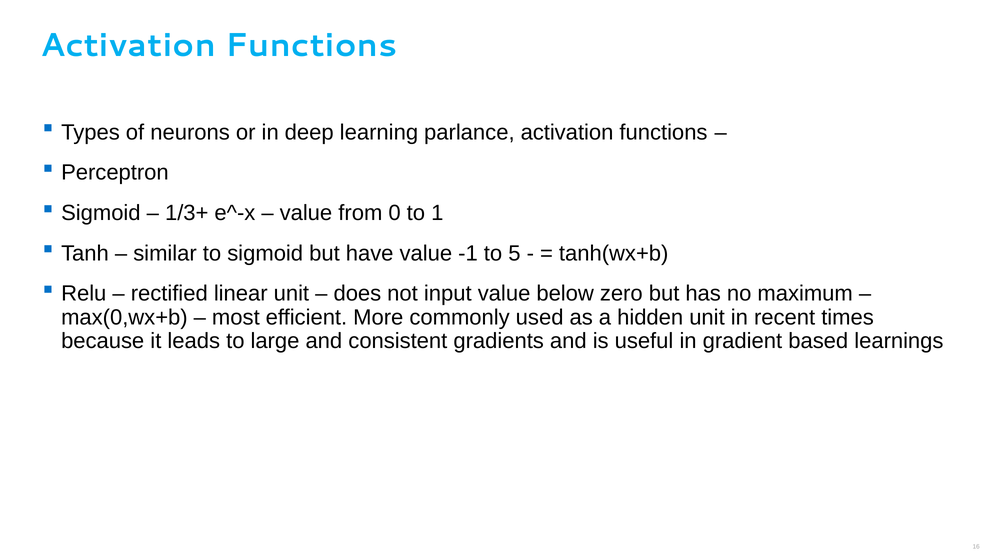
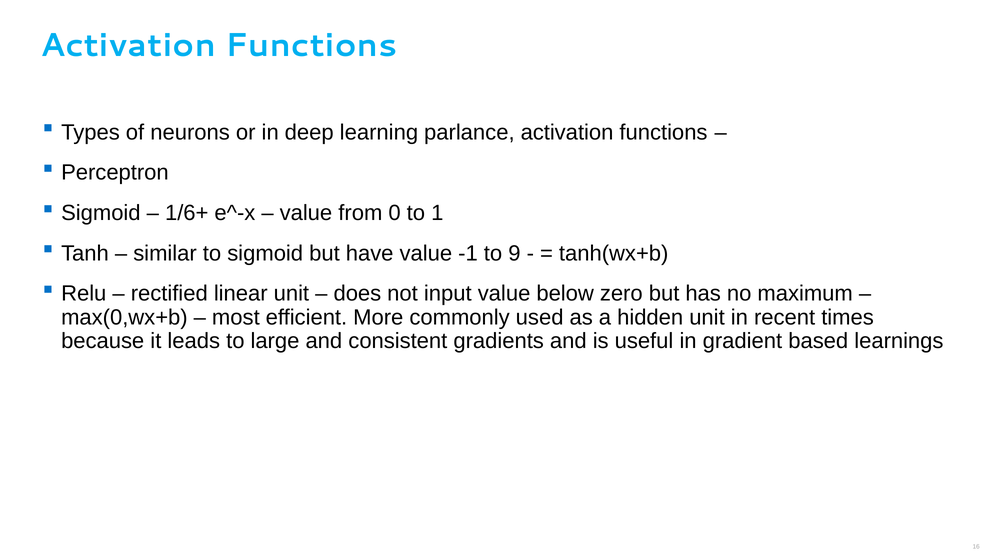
1/3+: 1/3+ -> 1/6+
5: 5 -> 9
